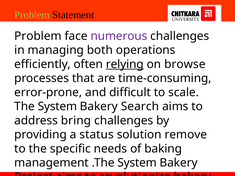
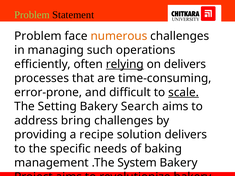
numerous colour: purple -> orange
both: both -> such
on browse: browse -> delivers
scale underline: none -> present
The System: System -> Setting
status: status -> recipe
solution remove: remove -> delivers
